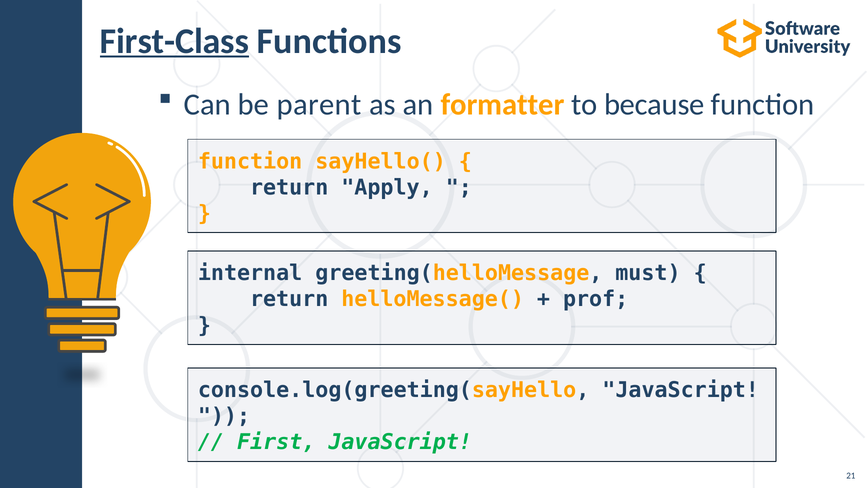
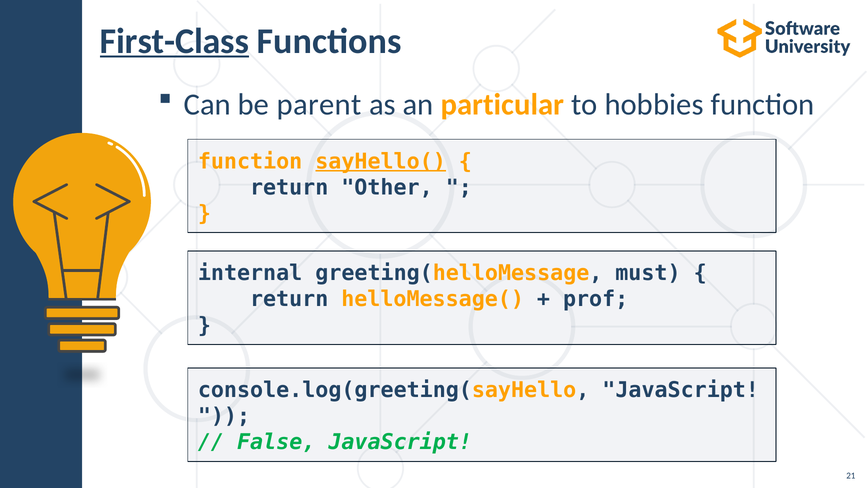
formatter: formatter -> particular
because: because -> hobbies
sayHello( underline: none -> present
Apply: Apply -> Other
First: First -> False
